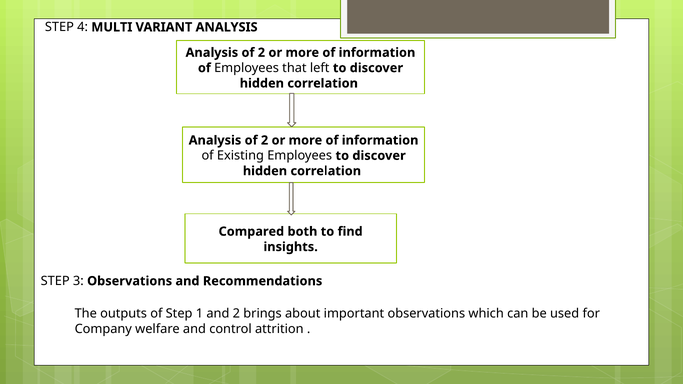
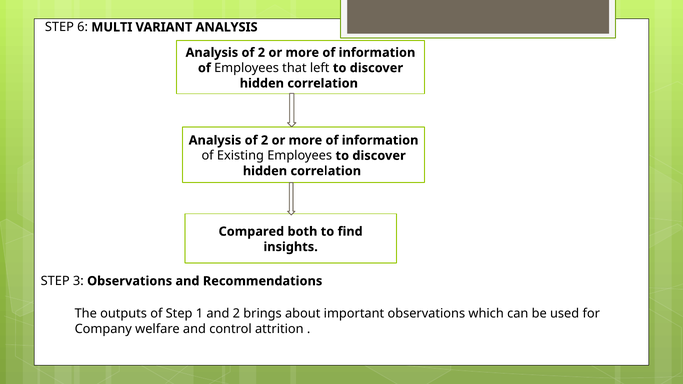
4: 4 -> 6
